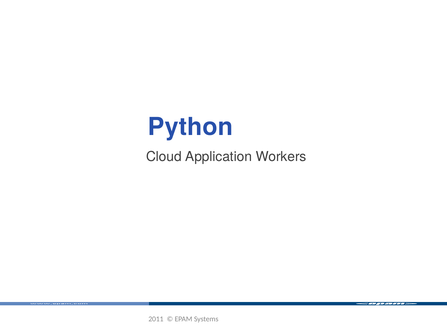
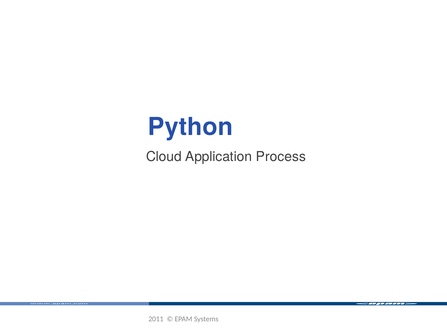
Workers: Workers -> Process
